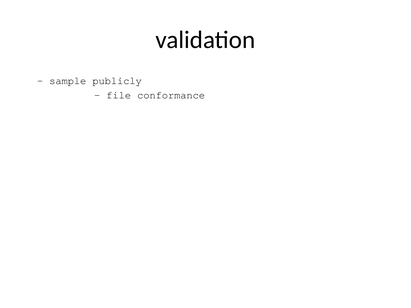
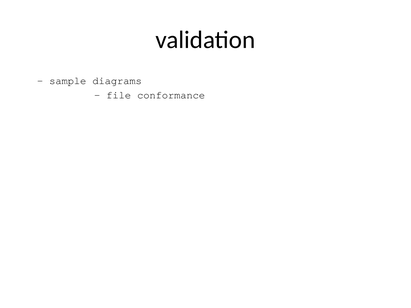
publicly: publicly -> diagrams
